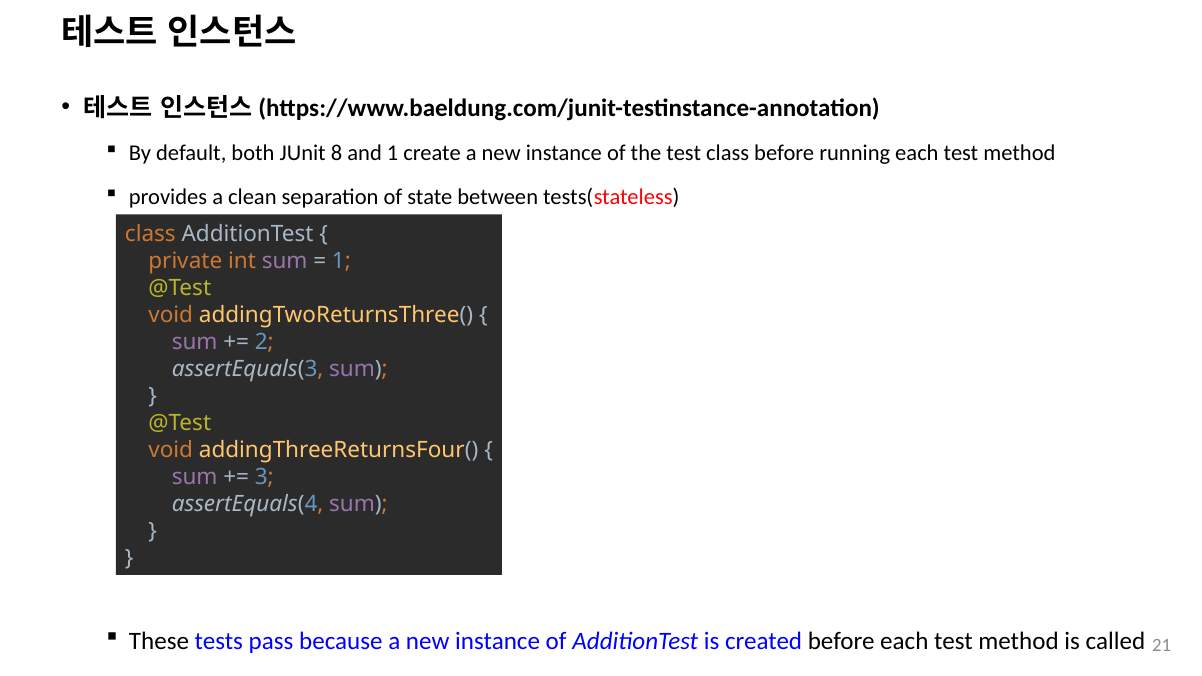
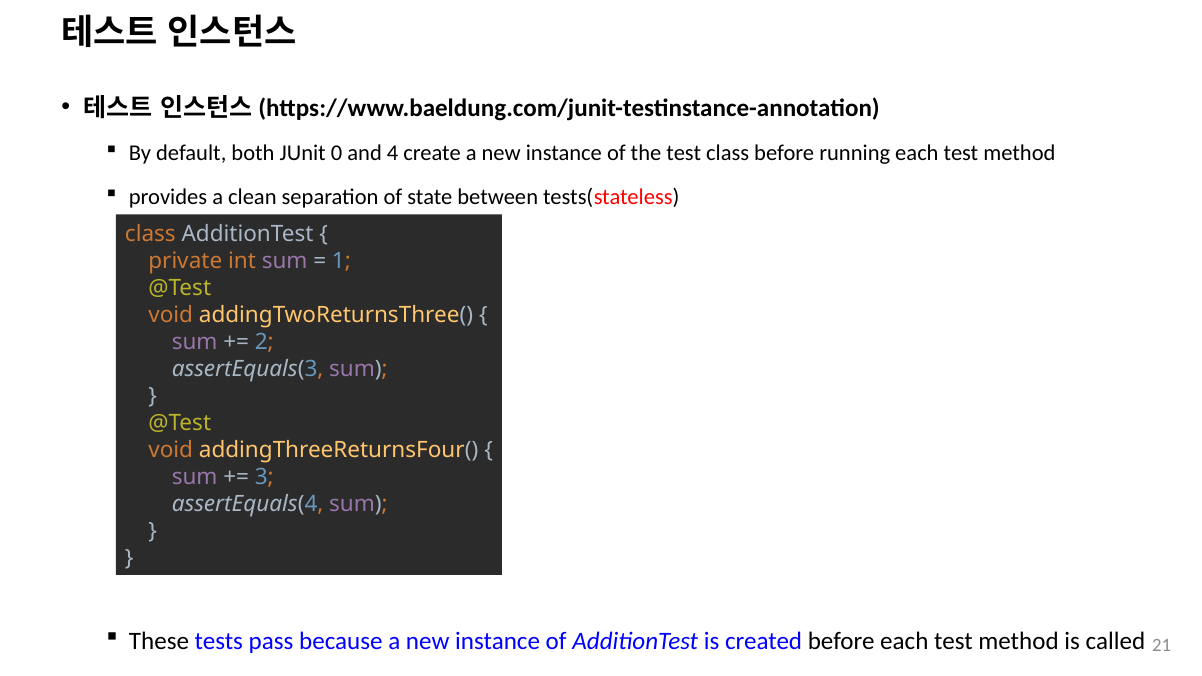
8: 8 -> 0
and 1: 1 -> 4
